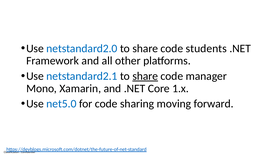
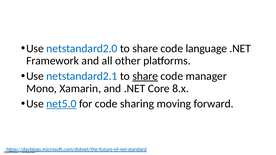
students: students -> language
1.x: 1.x -> 8.x
net5.0 underline: none -> present
